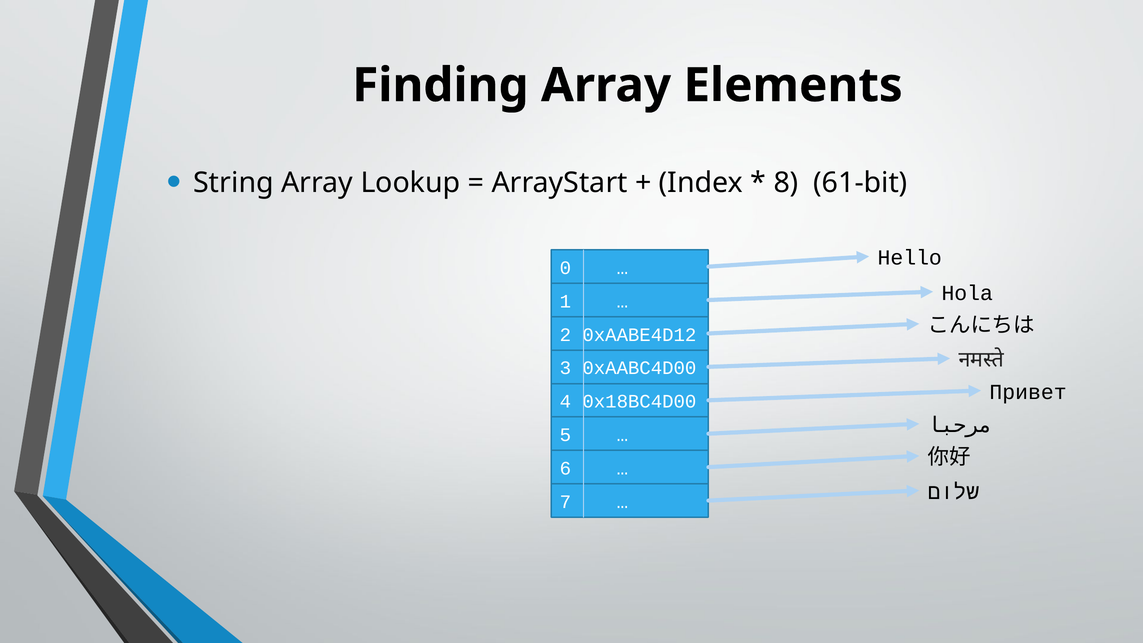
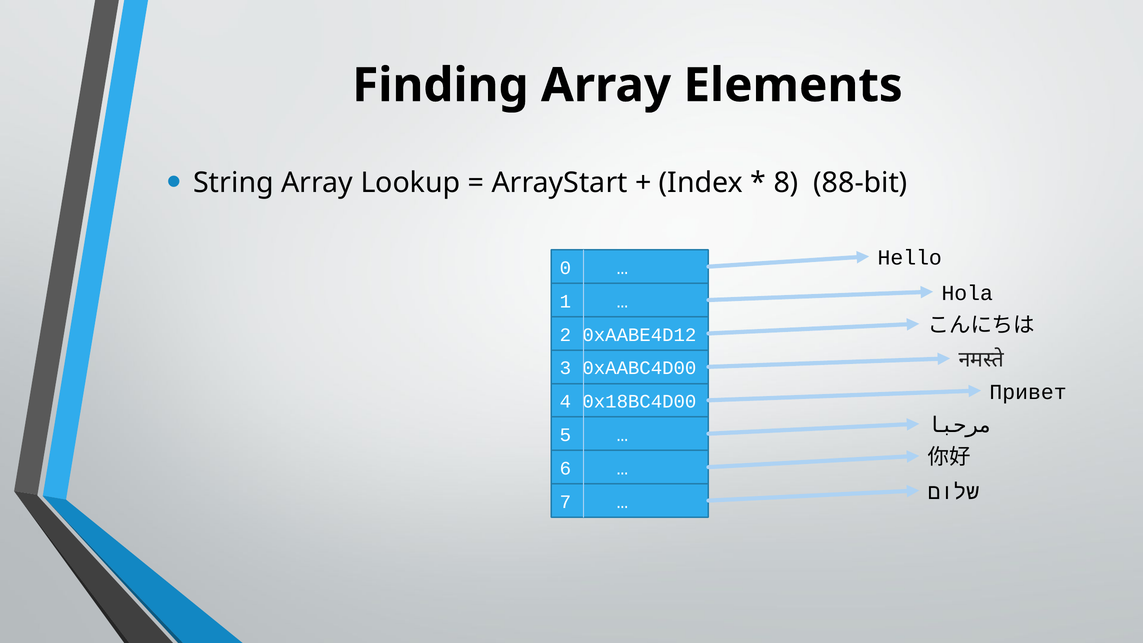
61-bit: 61-bit -> 88-bit
